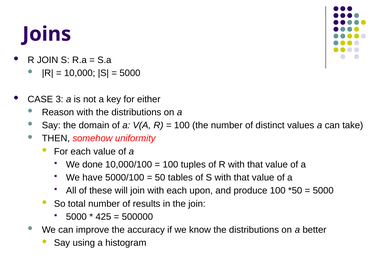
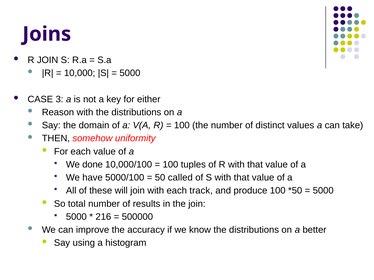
tables: tables -> called
upon: upon -> track
425: 425 -> 216
